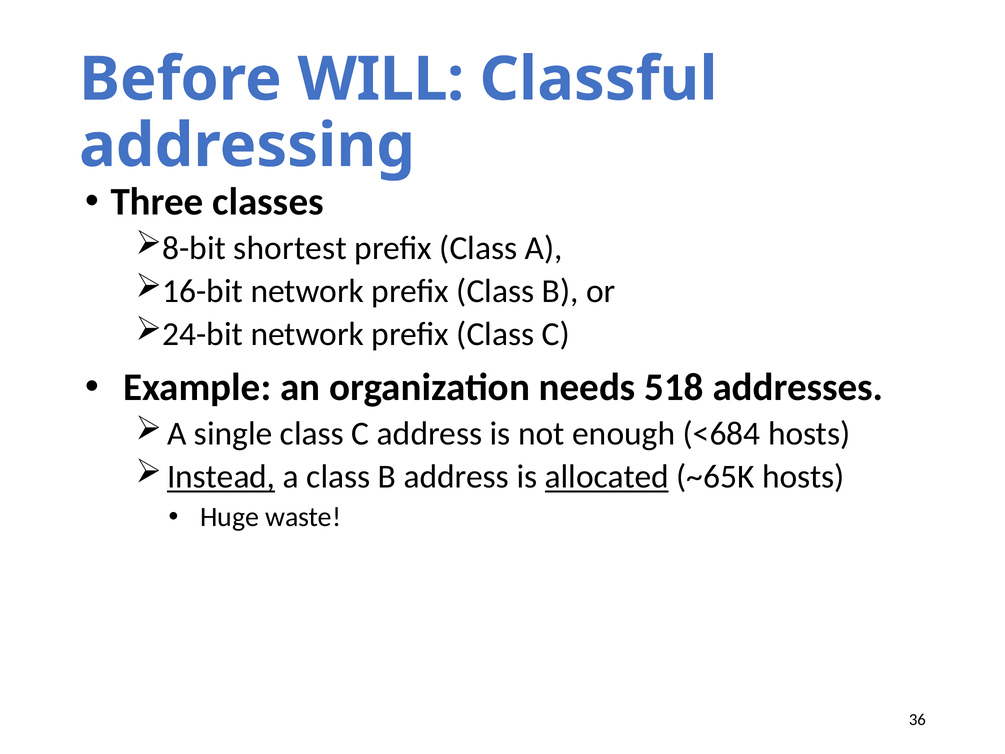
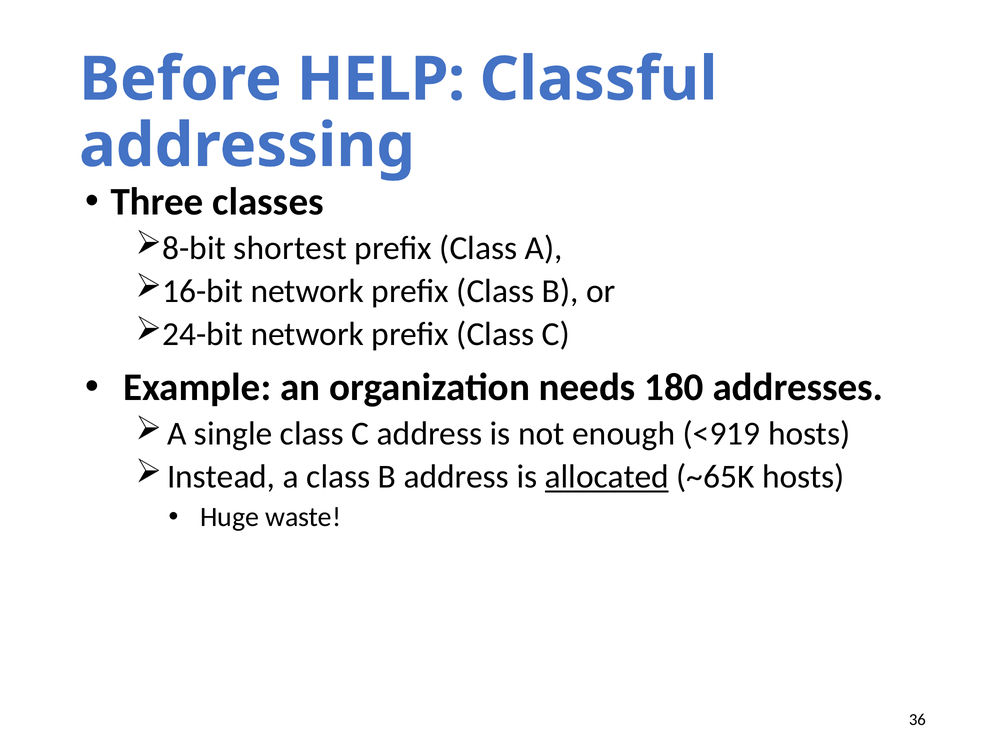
WILL: WILL -> HELP
518: 518 -> 180
<684: <684 -> <919
Instead underline: present -> none
